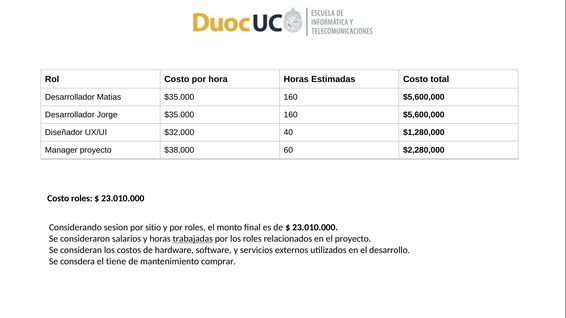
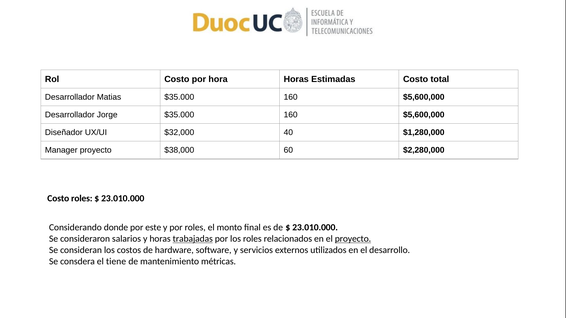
sesion: sesion -> donde
sitio: sitio -> este
proyecto at (353, 239) underline: none -> present
comprar: comprar -> métricas
